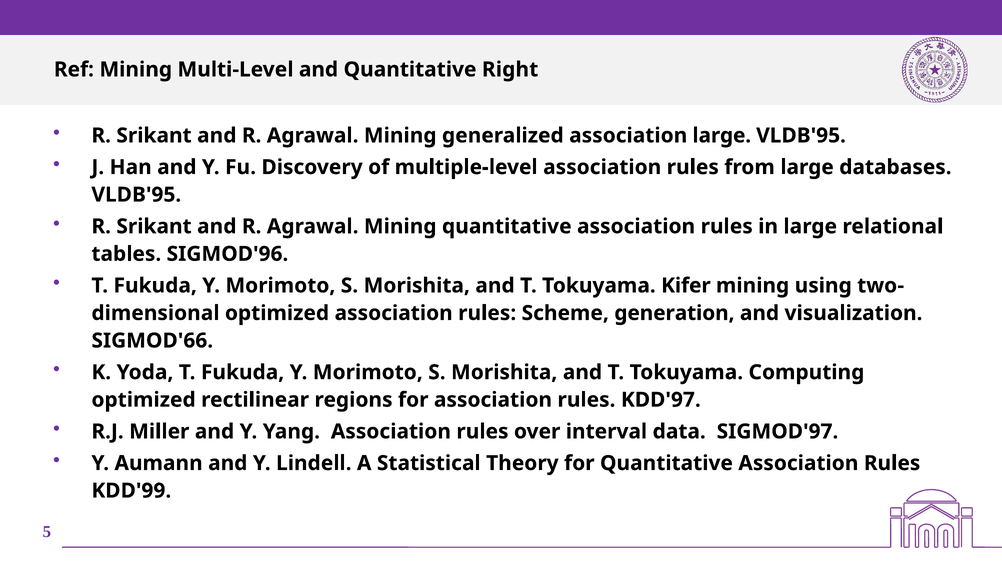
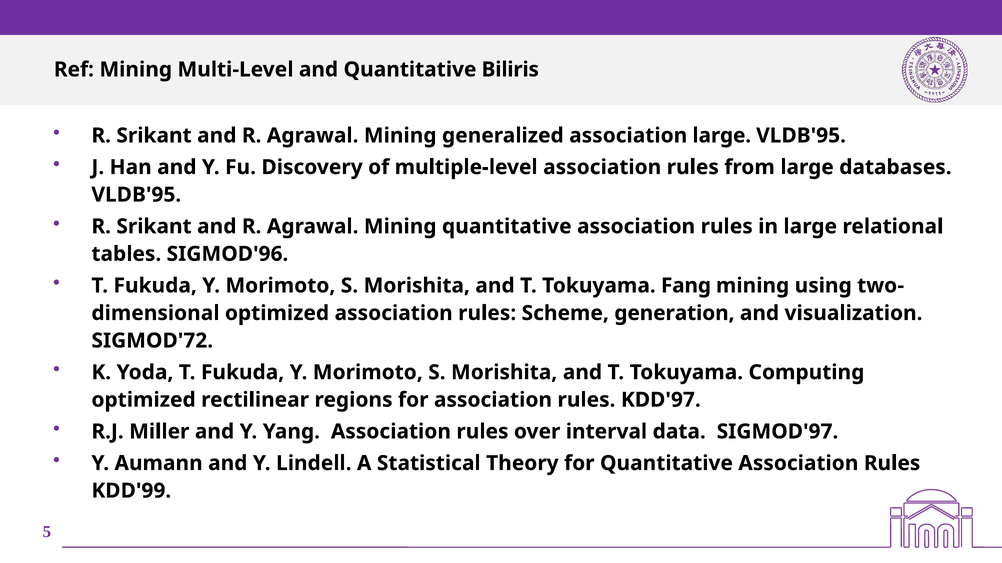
Right: Right -> Biliris
Kifer: Kifer -> Fang
SIGMOD'66: SIGMOD'66 -> SIGMOD'72
